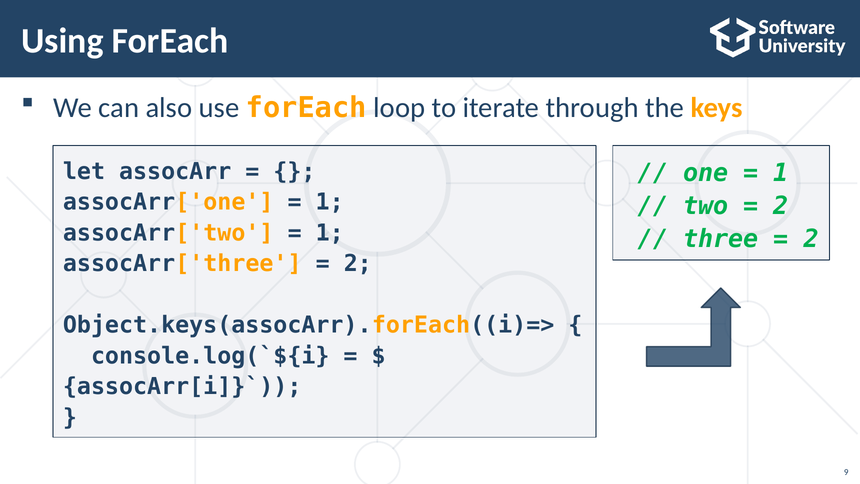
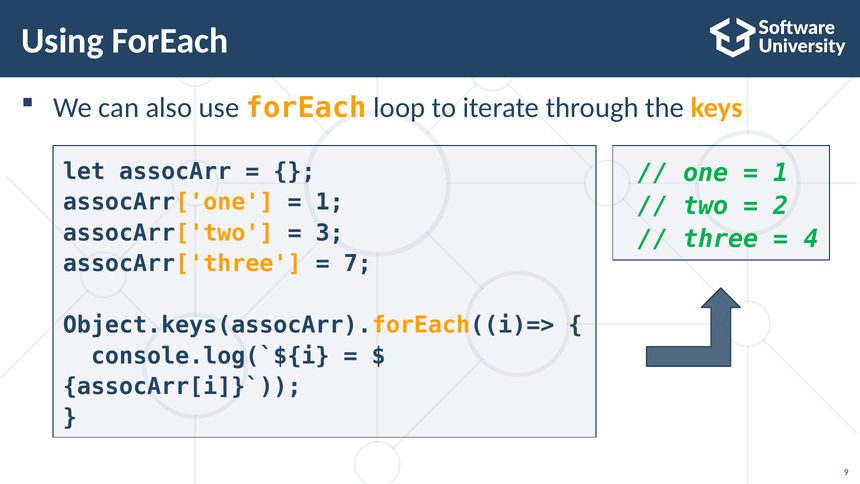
1 at (330, 233): 1 -> 3
2 at (811, 239): 2 -> 4
2 at (358, 263): 2 -> 7
